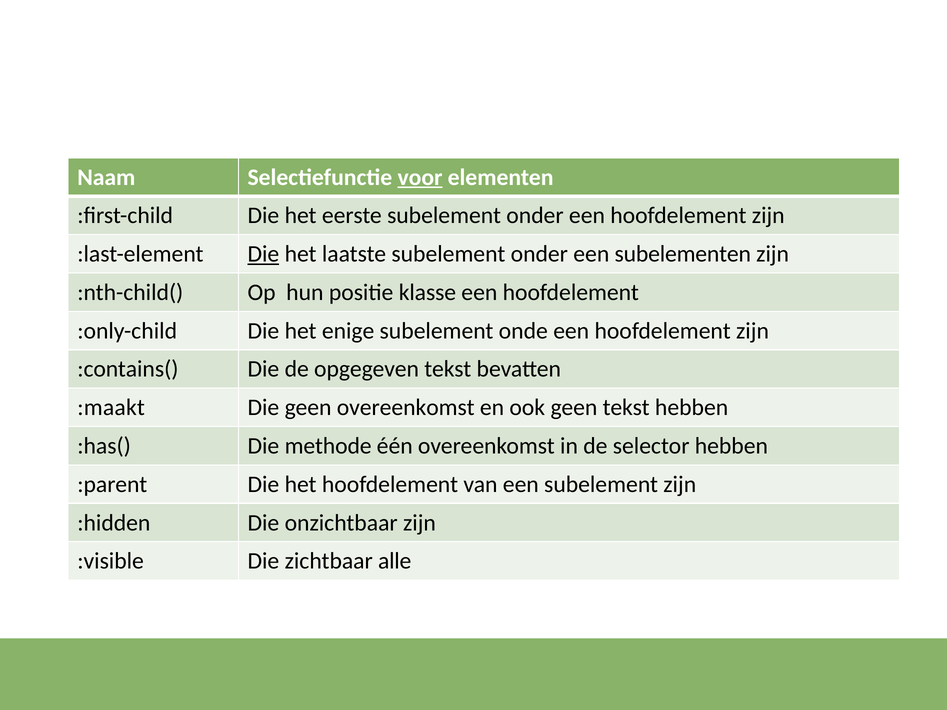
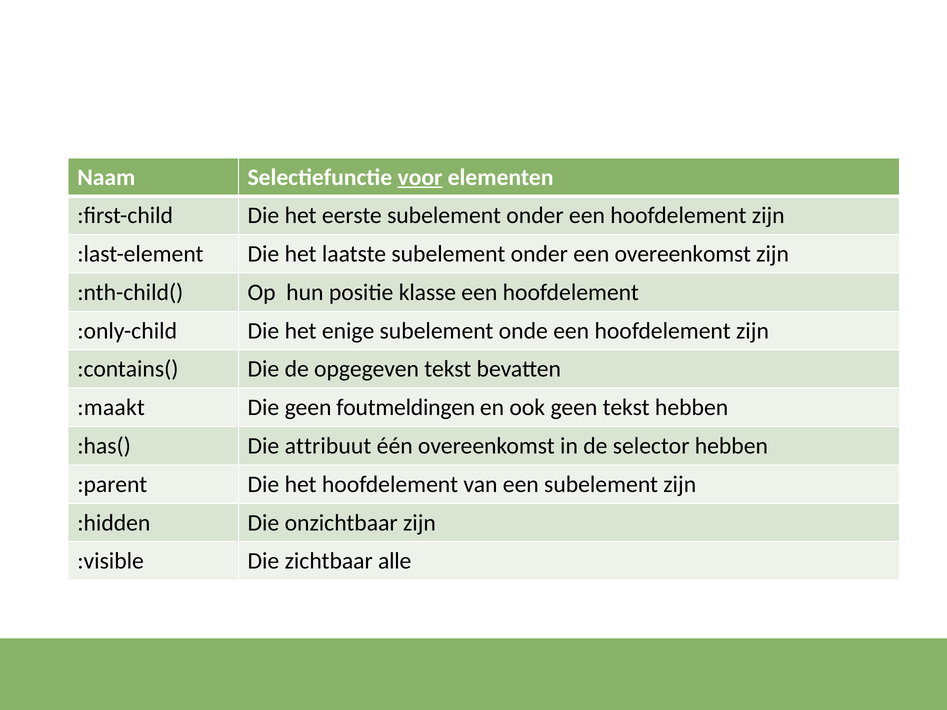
Die at (263, 254) underline: present -> none
een subelementen: subelementen -> overeenkomst
geen overeenkomst: overeenkomst -> foutmeldingen
methode: methode -> attribuut
